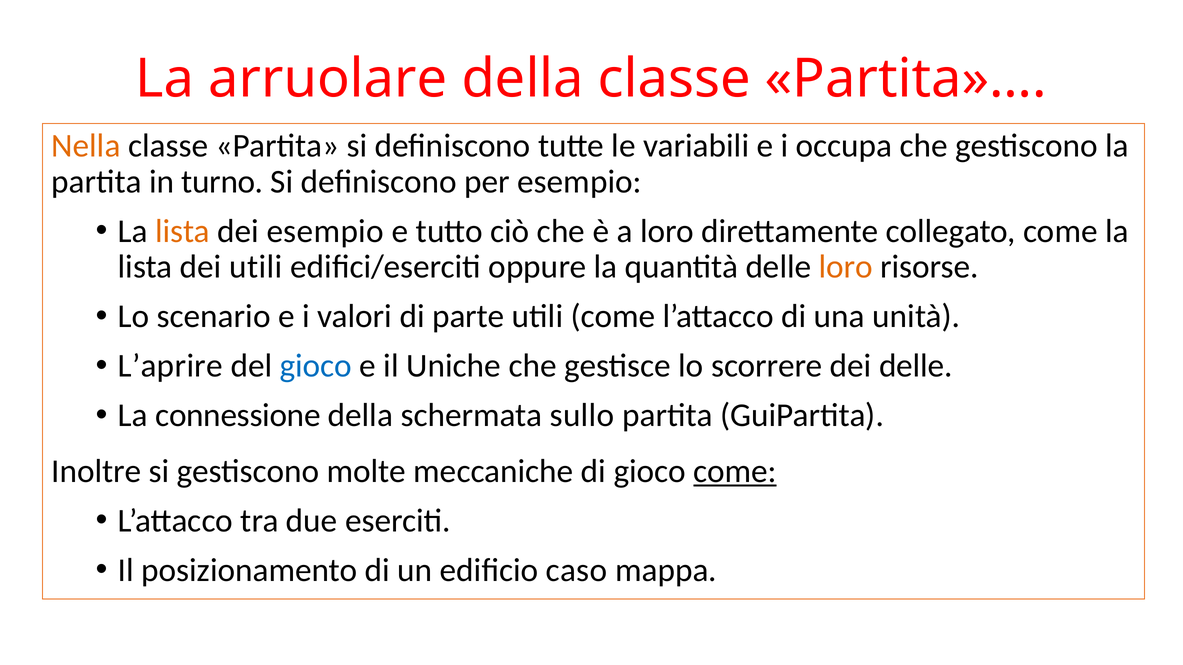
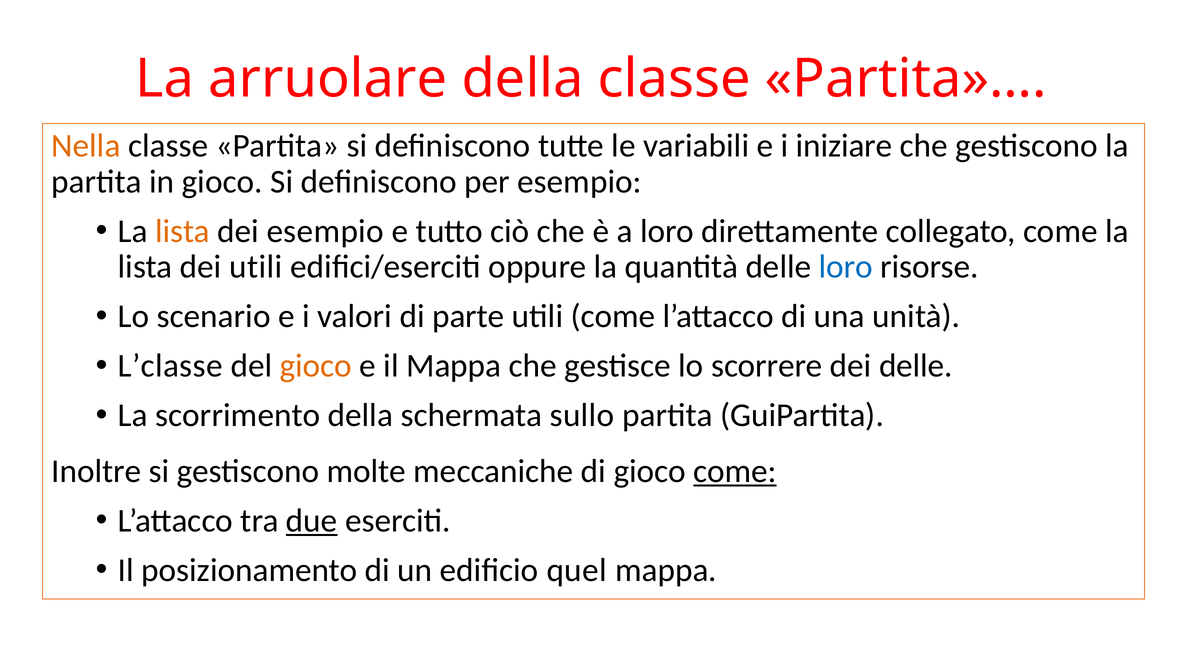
occupa: occupa -> iniziare
in turno: turno -> gioco
loro at (846, 267) colour: orange -> blue
L’aprire: L’aprire -> L’classe
gioco at (316, 366) colour: blue -> orange
il Uniche: Uniche -> Mappa
connessione: connessione -> scorrimento
due underline: none -> present
caso: caso -> quel
